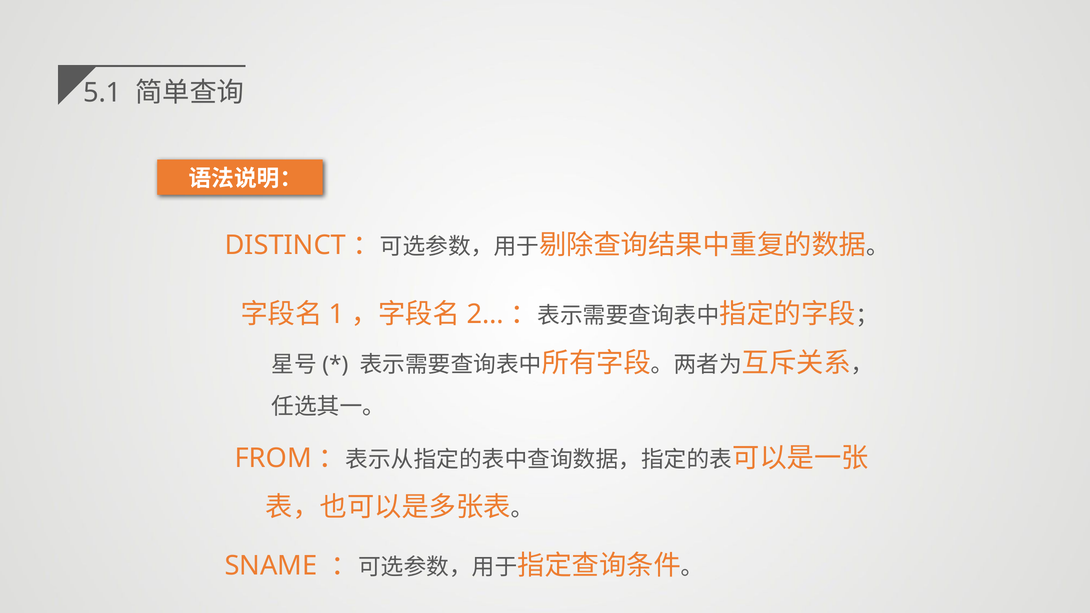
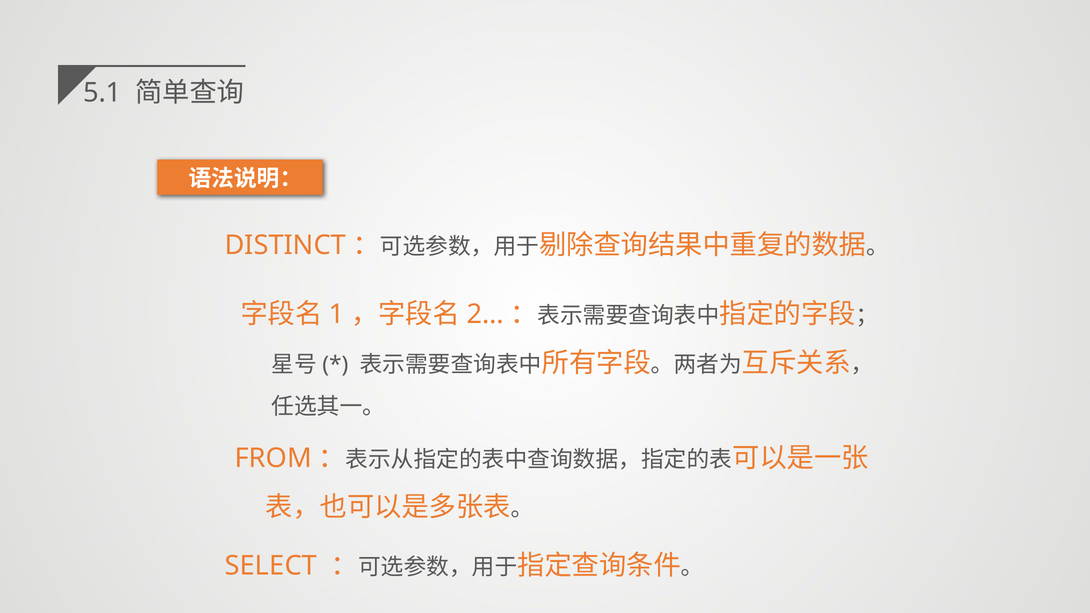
SNAME: SNAME -> SELECT
